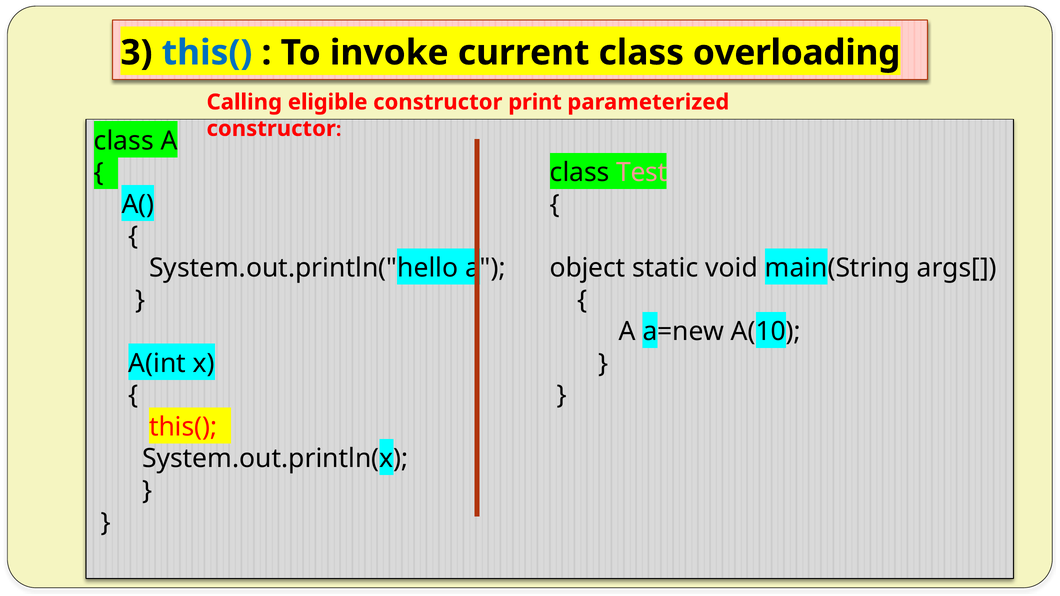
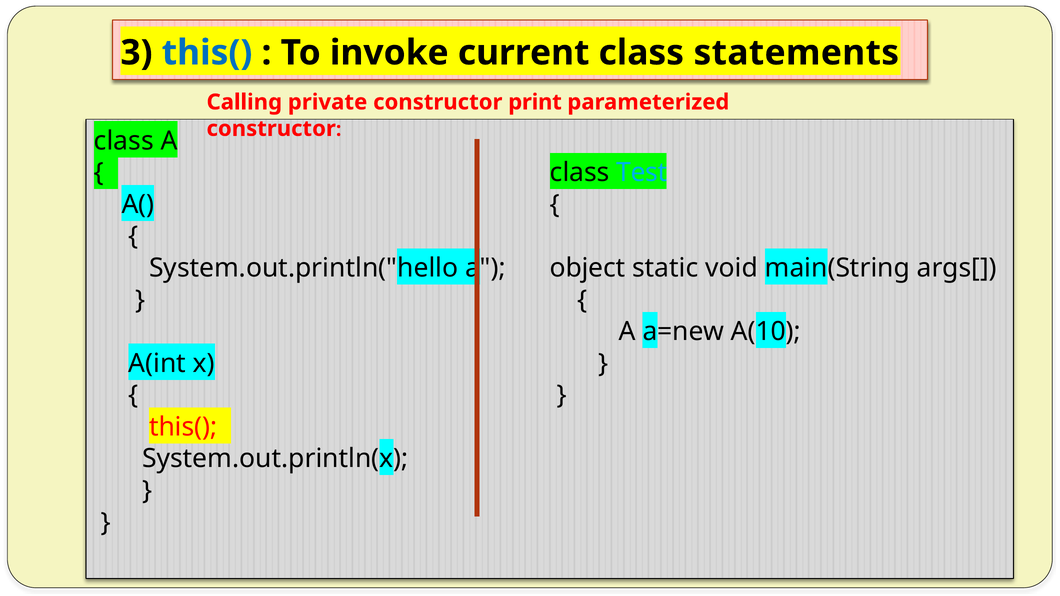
overloading: overloading -> statements
eligible: eligible -> private
Test colour: pink -> light blue
